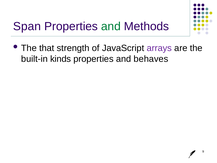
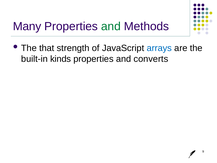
Span: Span -> Many
arrays colour: purple -> blue
behaves: behaves -> converts
